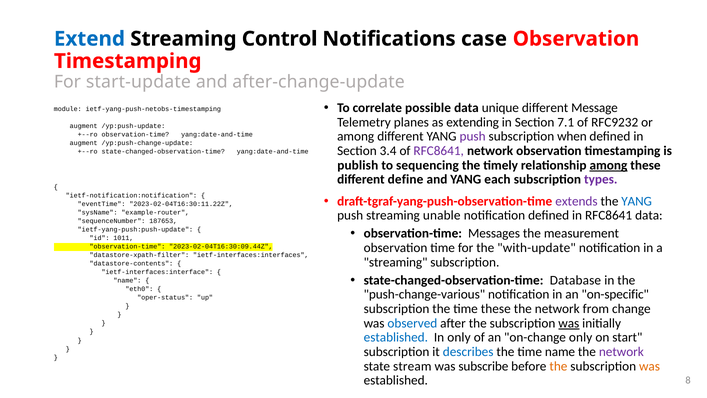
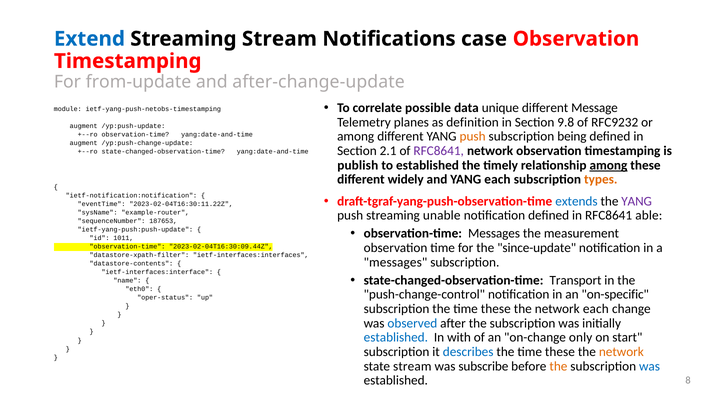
Streaming Control: Control -> Stream
start-update: start-update -> from-update
extending: extending -> definition
7.1: 7.1 -> 9.8
push at (473, 136) colour: purple -> orange
when: when -> being
3.4: 3.4 -> 2.1
to sequencing: sequencing -> established
define: define -> widely
types colour: purple -> orange
extends colour: purple -> blue
YANG at (637, 201) colour: blue -> purple
RFC8641 data: data -> able
with-update: with-update -> since-update
streaming at (396, 262): streaming -> messages
Database: Database -> Transport
push-change-various: push-change-various -> push-change-control
network from: from -> each
was at (569, 323) underline: present -> none
In only: only -> with
name at (560, 352): name -> these
network at (621, 352) colour: purple -> orange
was at (650, 366) colour: orange -> blue
